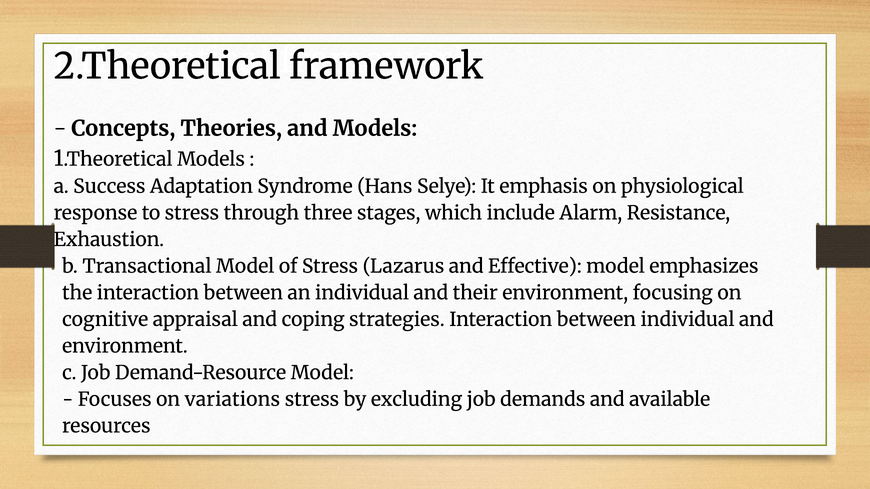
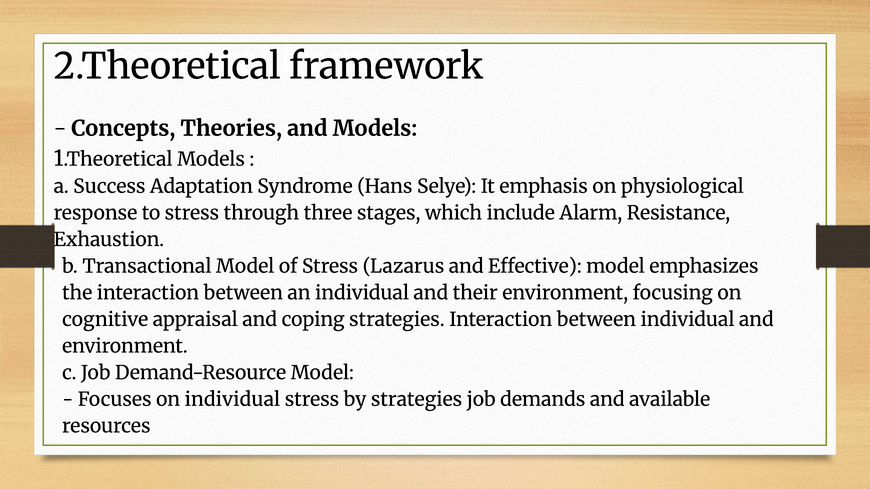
on variations: variations -> individual
by excluding: excluding -> strategies
